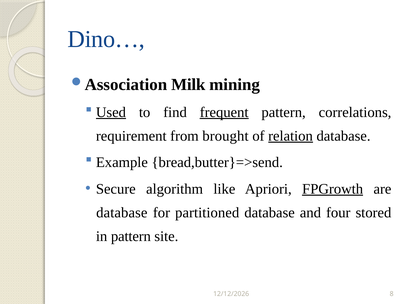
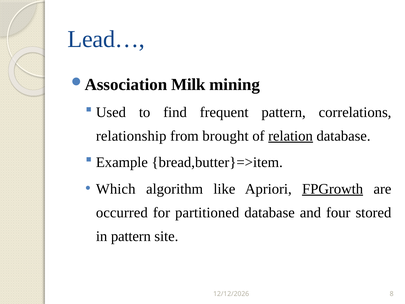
Dino…: Dino… -> Lead…
Used underline: present -> none
frequent underline: present -> none
requirement: requirement -> relationship
bread,butter}=>send: bread,butter}=>send -> bread,butter}=>item
Secure: Secure -> Which
database at (122, 212): database -> occurred
